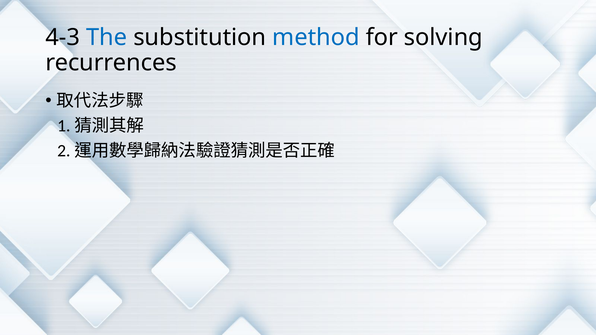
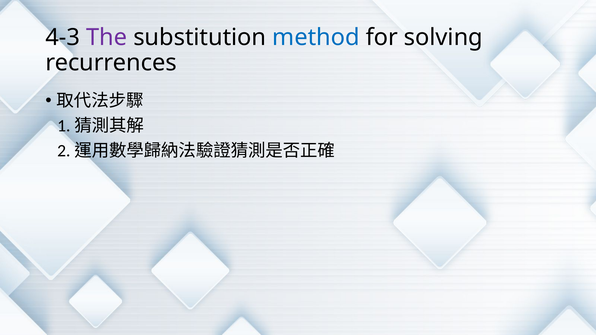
The colour: blue -> purple
